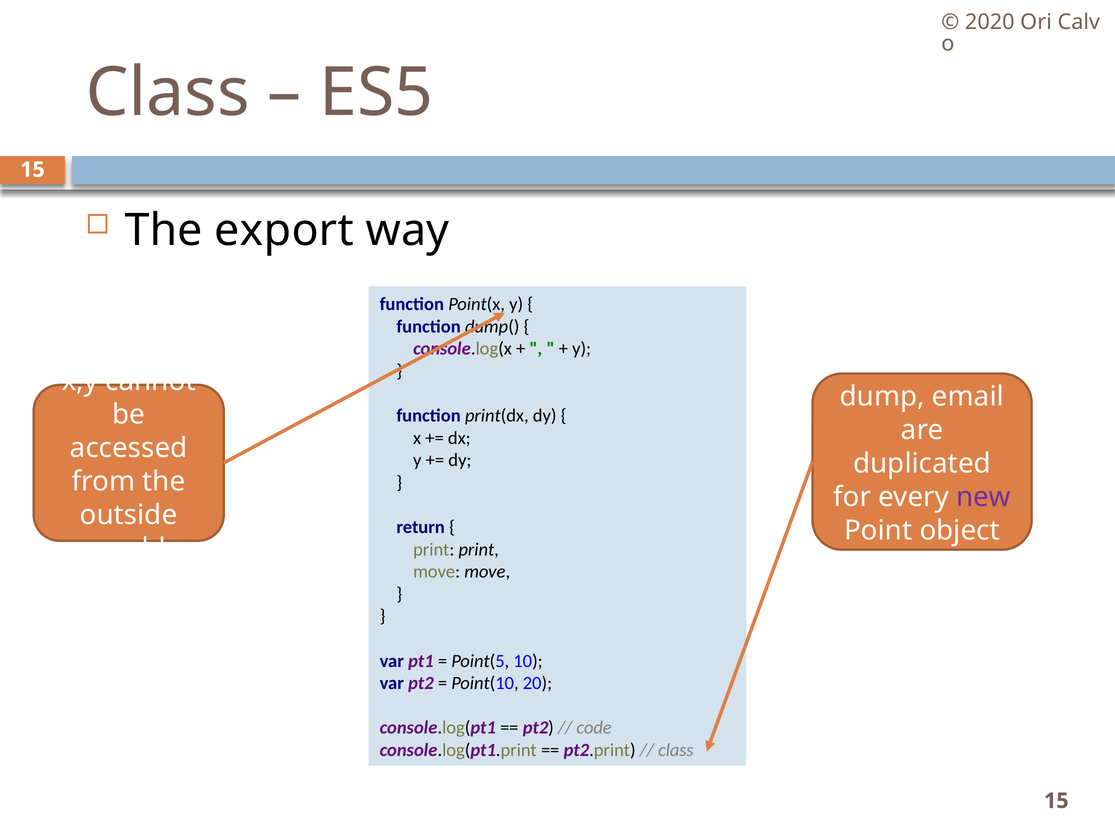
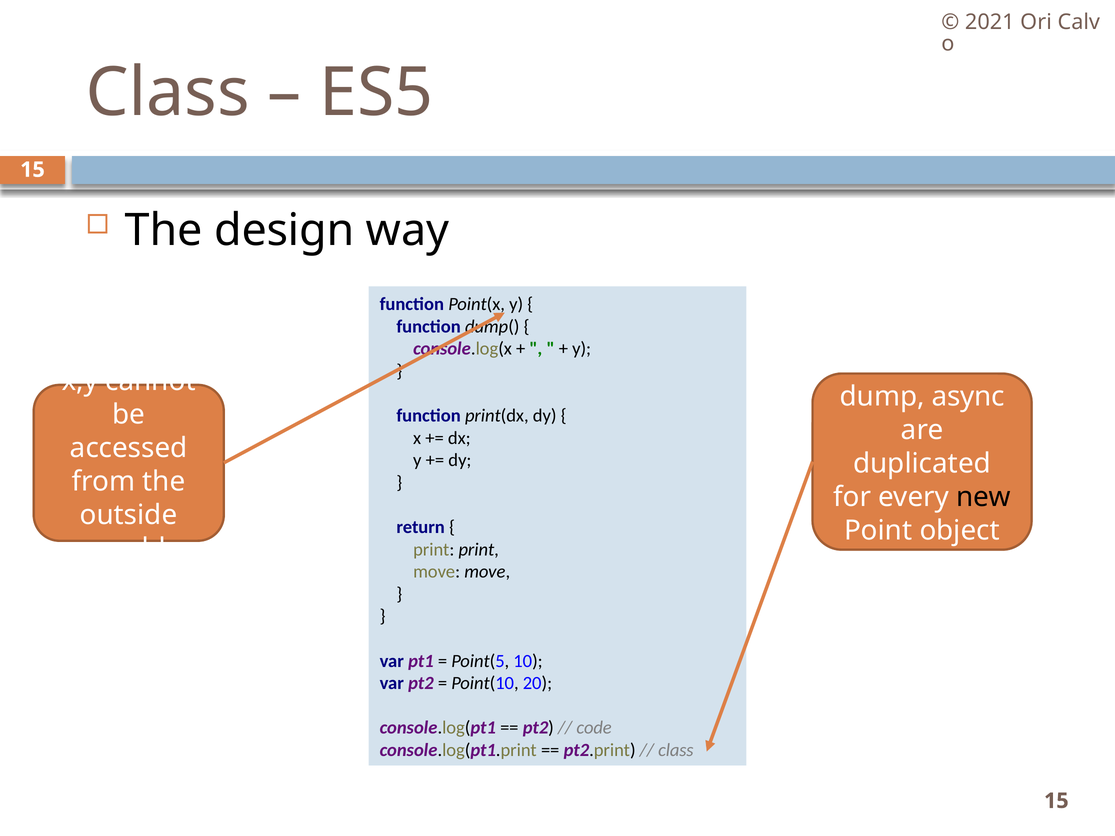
2020: 2020 -> 2021
export: export -> design
email: email -> async
new colour: purple -> black
